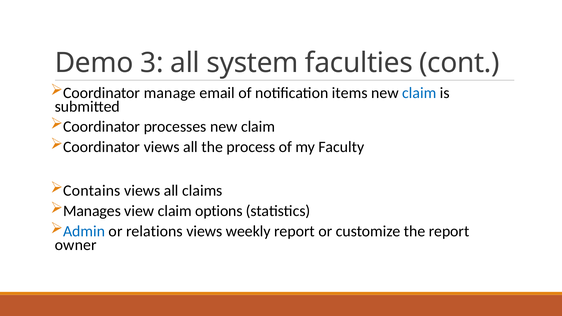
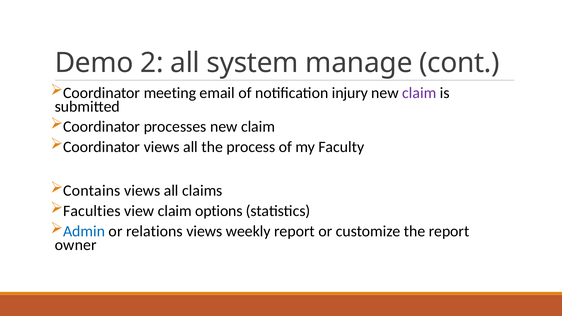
3: 3 -> 2
faculties: faculties -> manage
manage: manage -> meeting
items: items -> injury
claim at (419, 93) colour: blue -> purple
Manages: Manages -> Faculties
